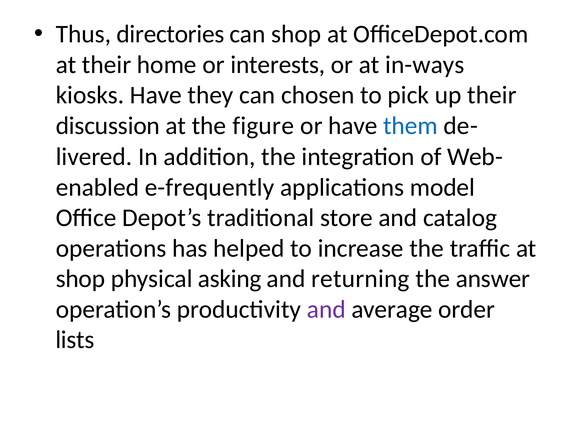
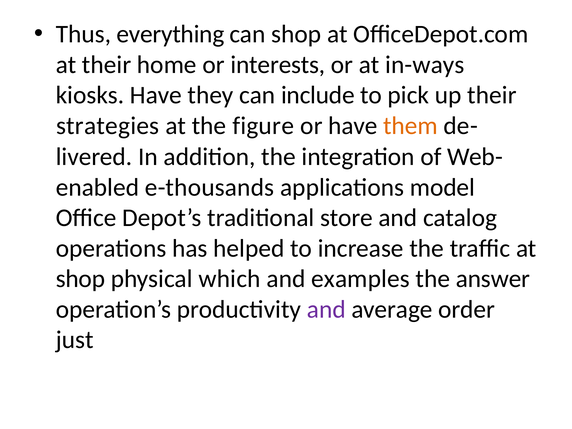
directories: directories -> everything
chosen: chosen -> include
discussion: discussion -> strategies
them colour: blue -> orange
e-frequently: e-frequently -> e-thousands
asking: asking -> which
returning: returning -> examples
lists: lists -> just
